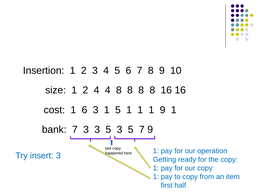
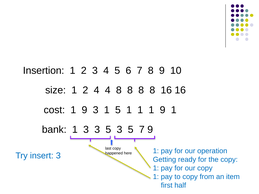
cost 1 6: 6 -> 9
bank 7: 7 -> 1
